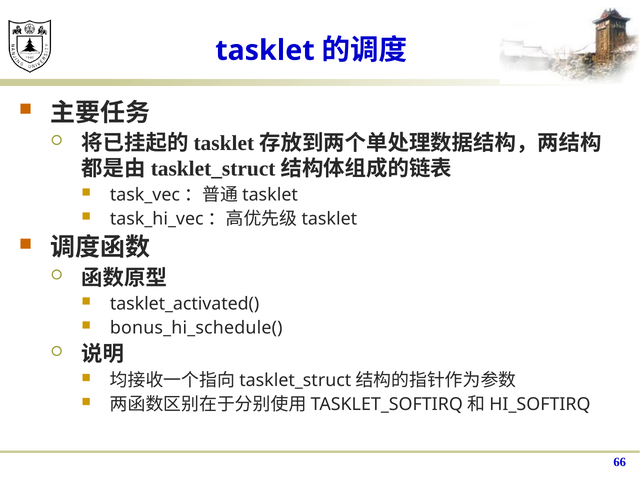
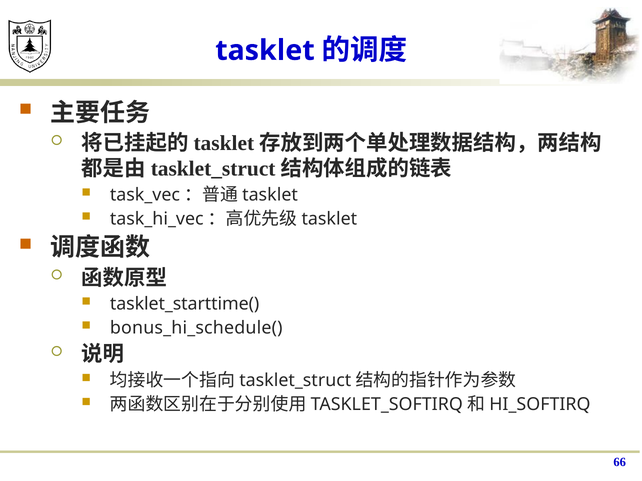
tasklet_activated(: tasklet_activated( -> tasklet_starttime(
